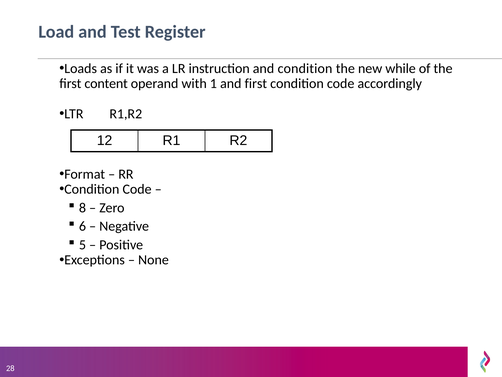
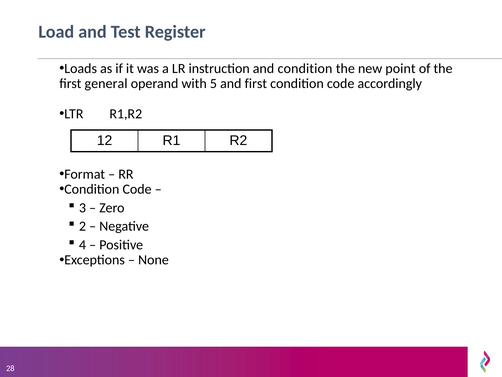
while: while -> point
content: content -> general
1: 1 -> 5
8: 8 -> 3
6: 6 -> 2
5: 5 -> 4
